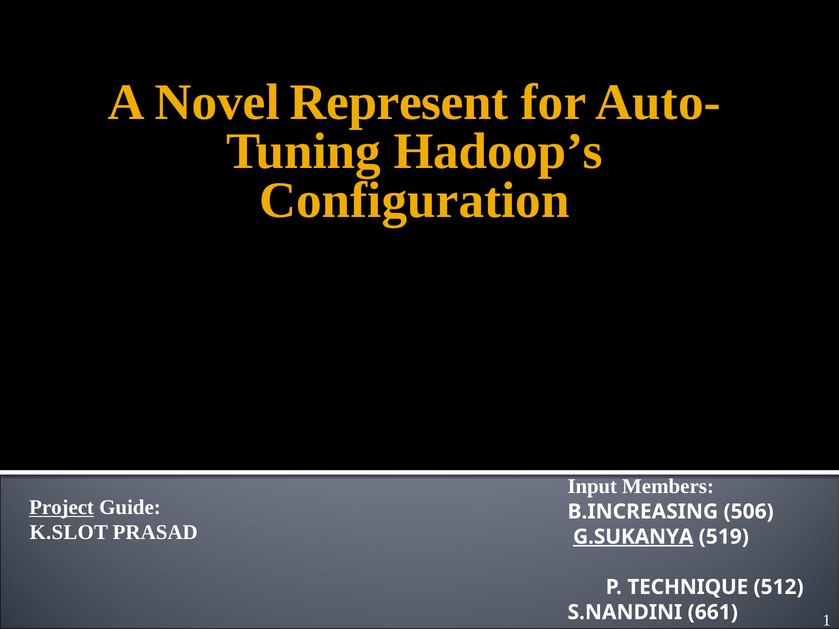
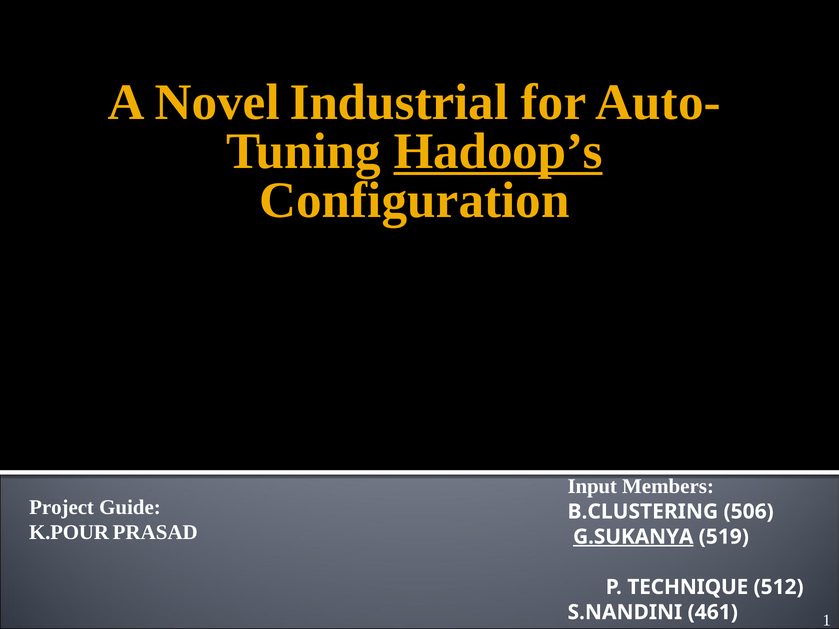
Represent: Represent -> Industrial
Hadoop’s underline: none -> present
Project underline: present -> none
B.INCREASING: B.INCREASING -> B.CLUSTERING
K.SLOT: K.SLOT -> K.POUR
661: 661 -> 461
